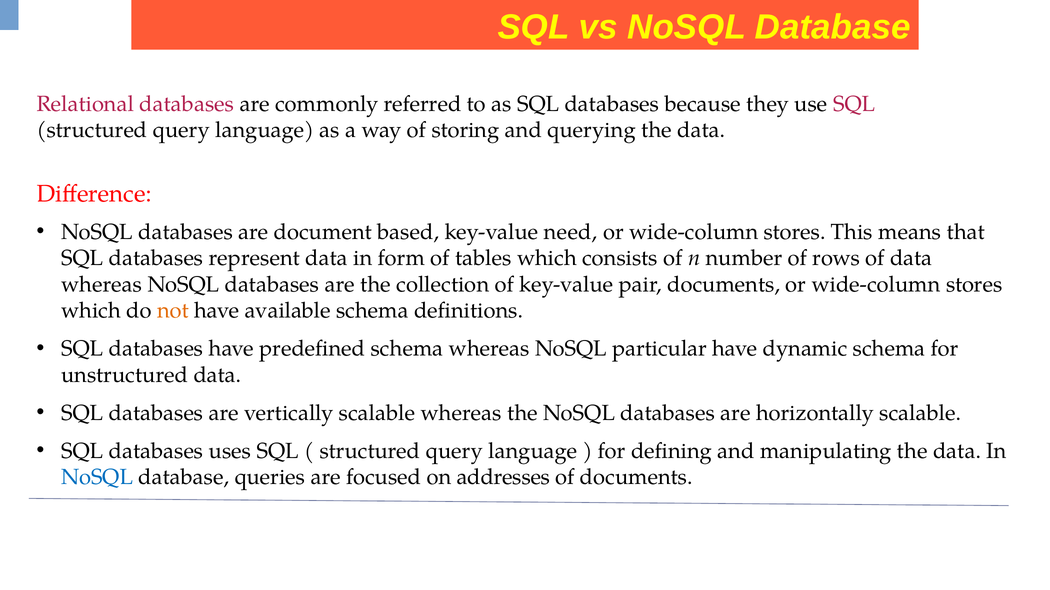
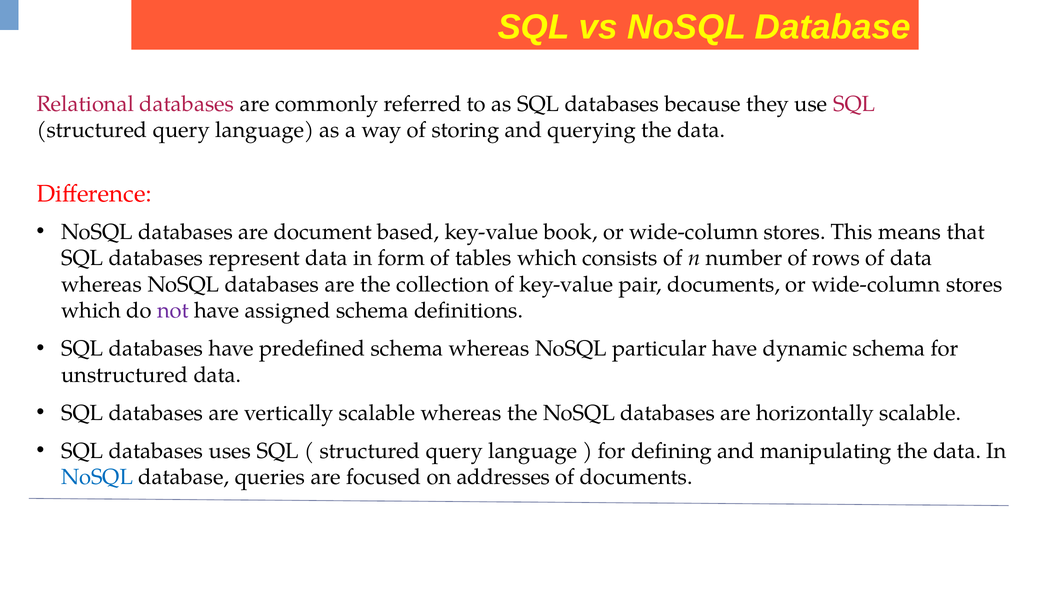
need: need -> book
not colour: orange -> purple
available: available -> assigned
